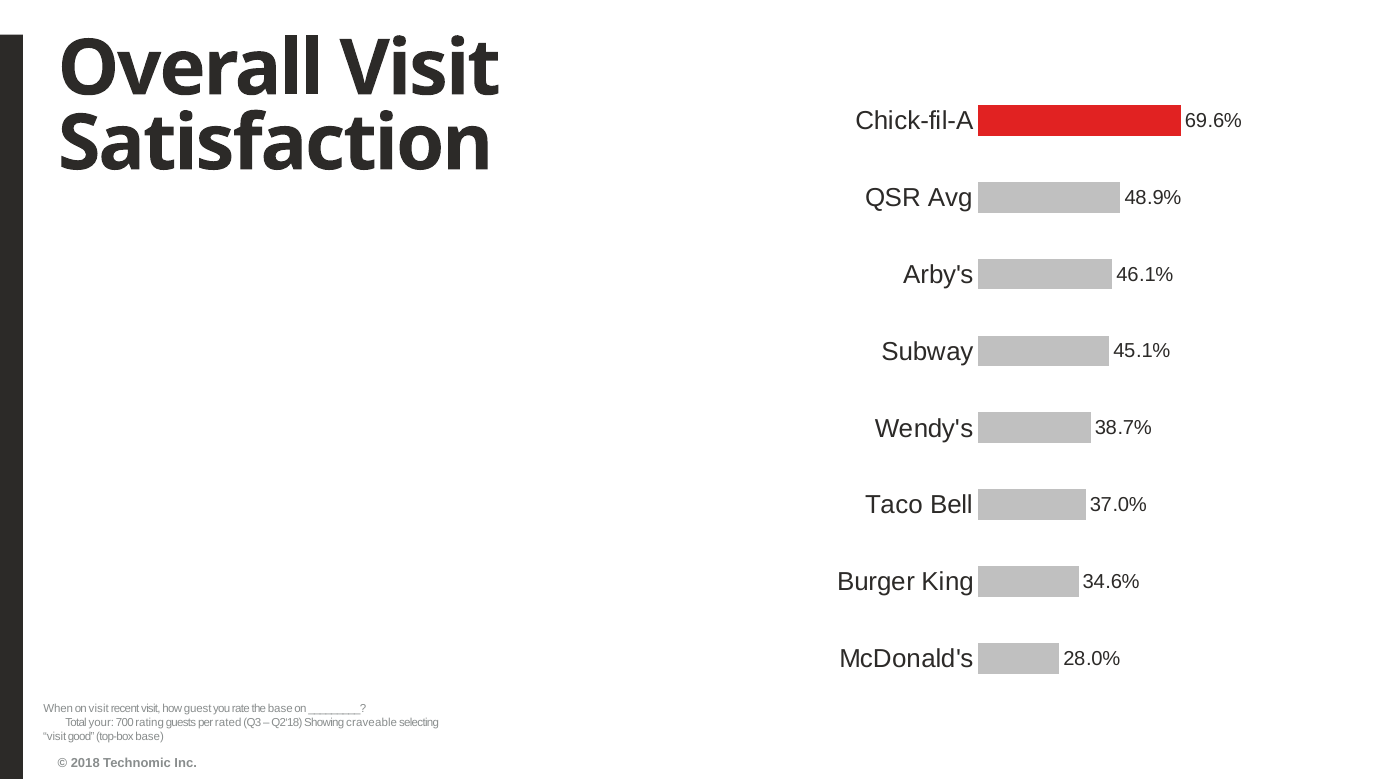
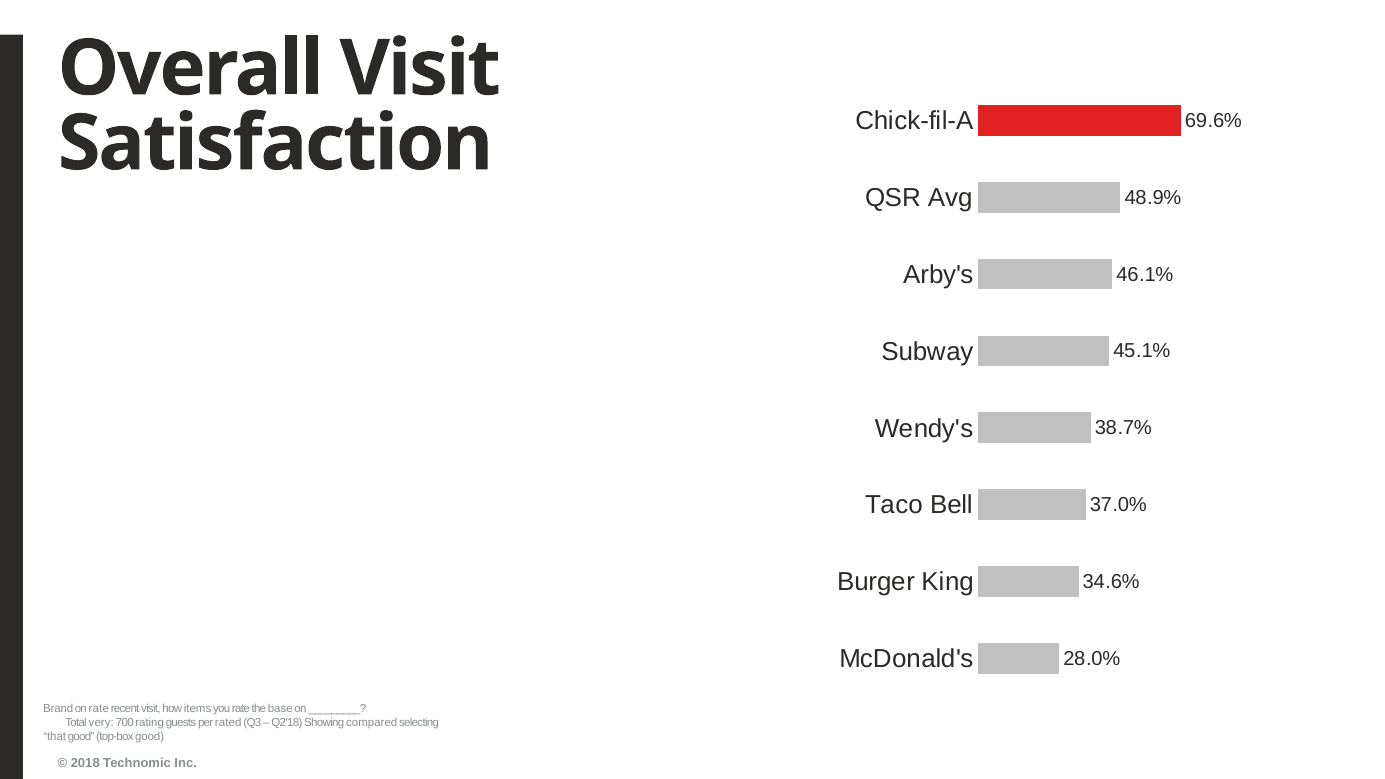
When: When -> Brand
on visit: visit -> rate
guest: guest -> items
your: your -> very
craveable: craveable -> compared
visit at (55, 737): visit -> that
top-box base: base -> good
